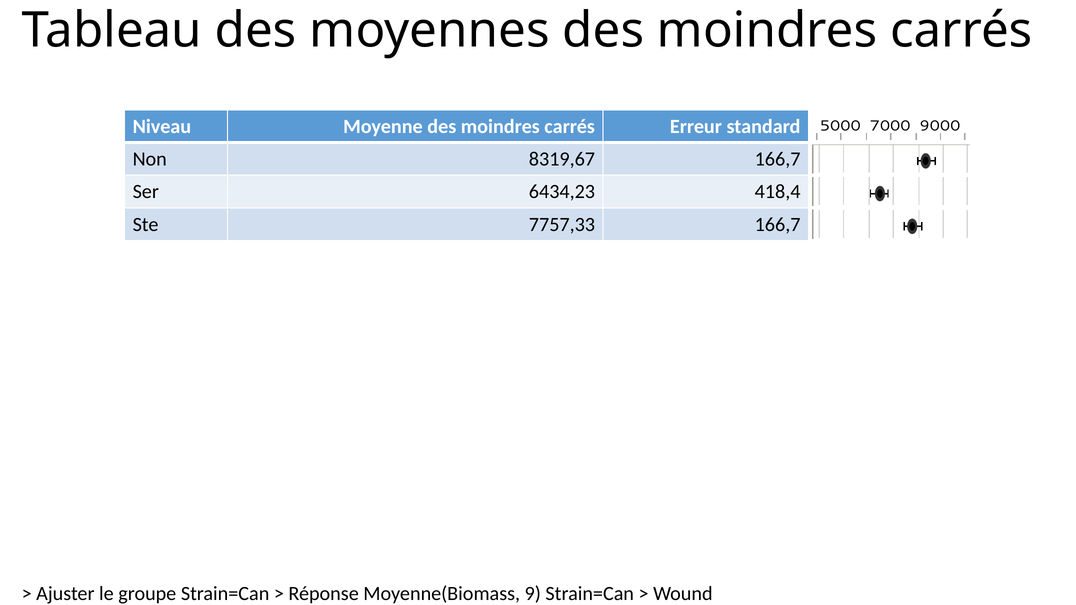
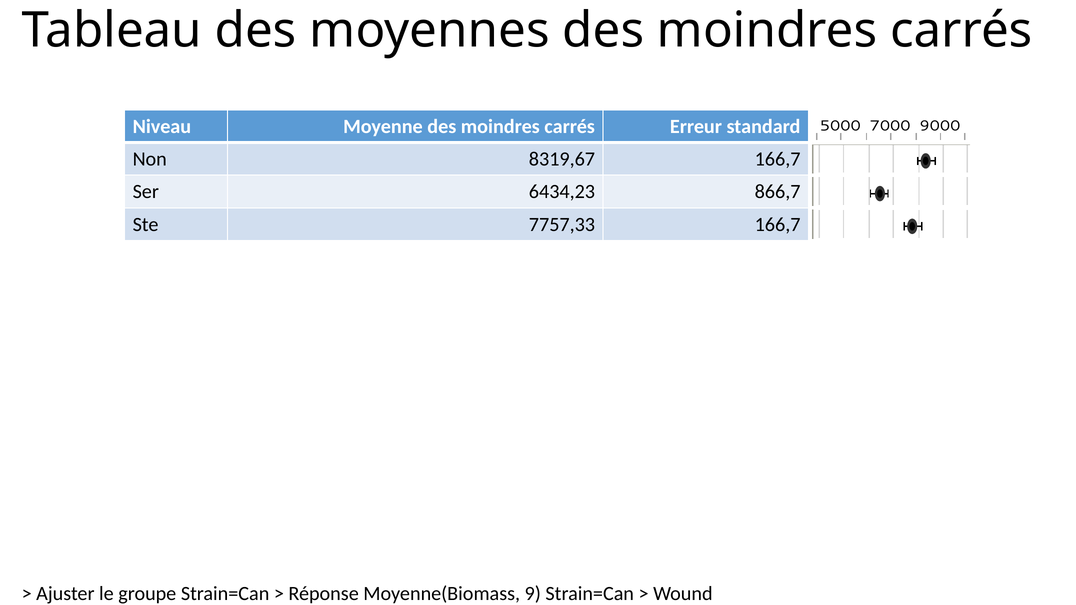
418,4: 418,4 -> 866,7
